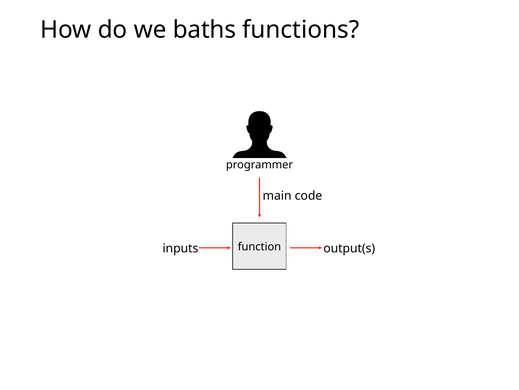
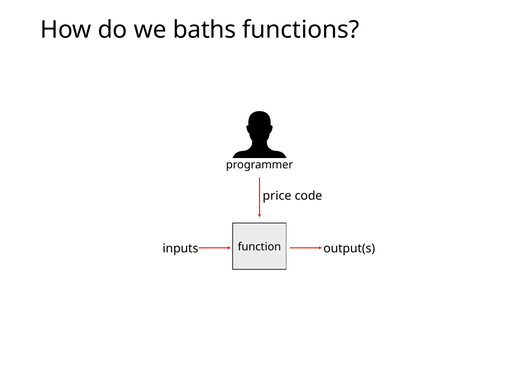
main: main -> price
